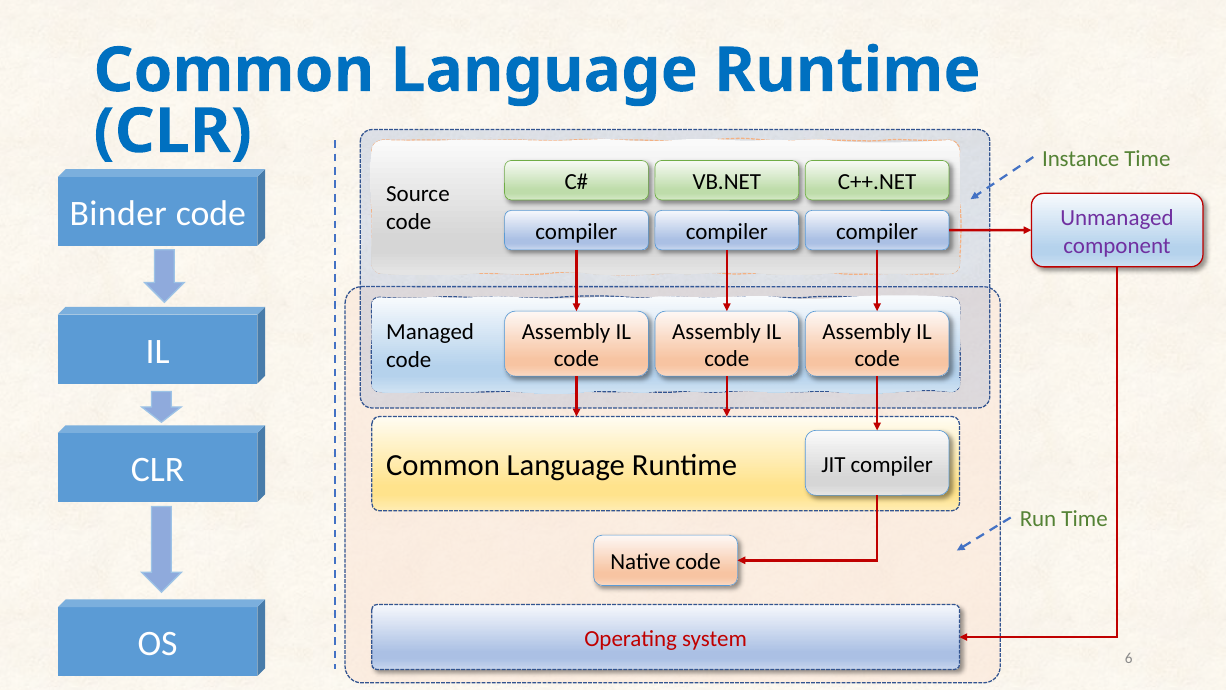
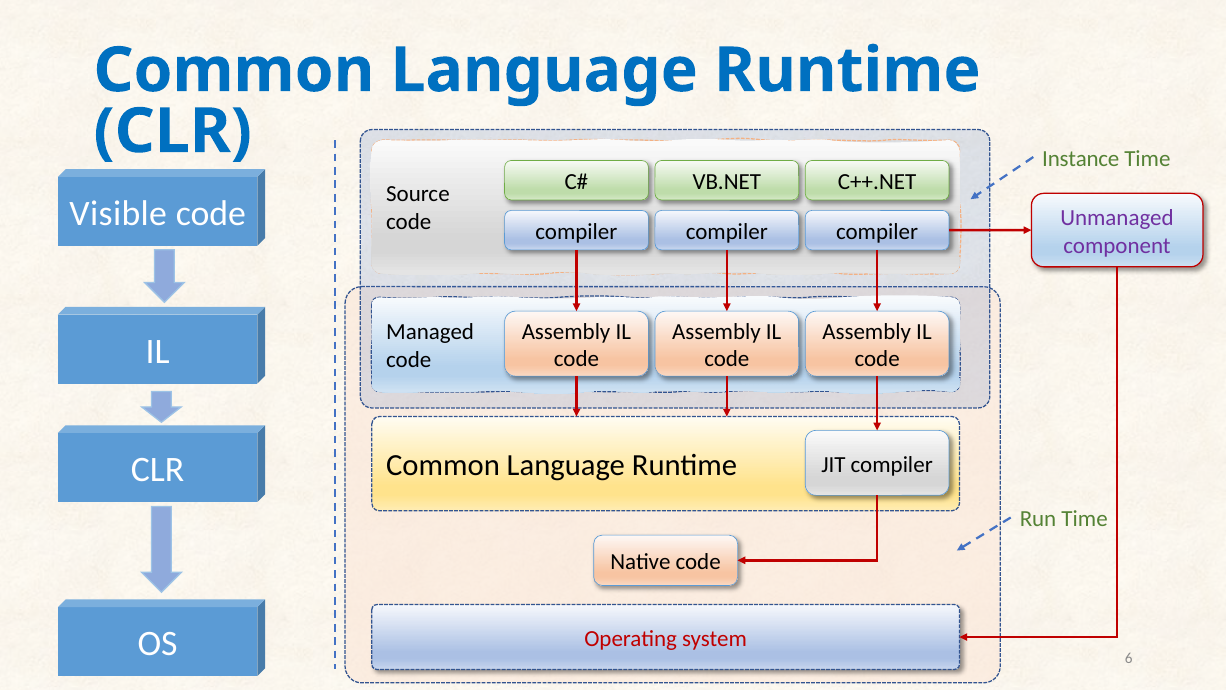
Binder: Binder -> Visible
